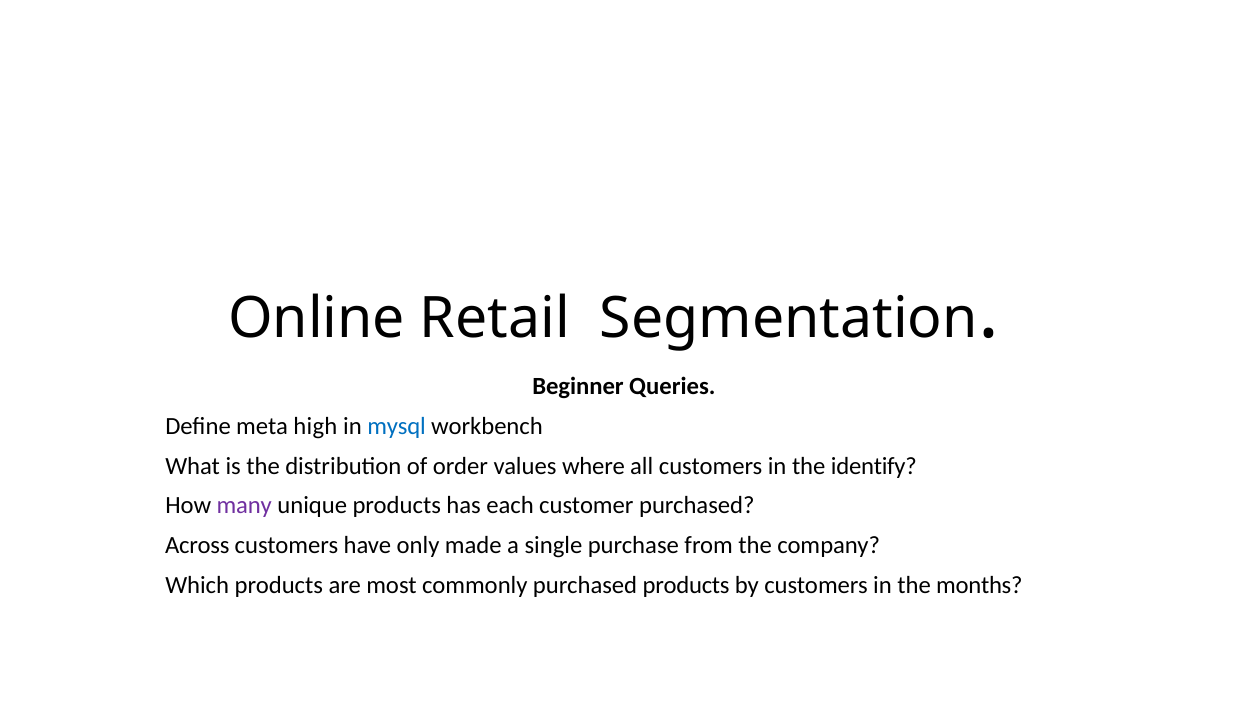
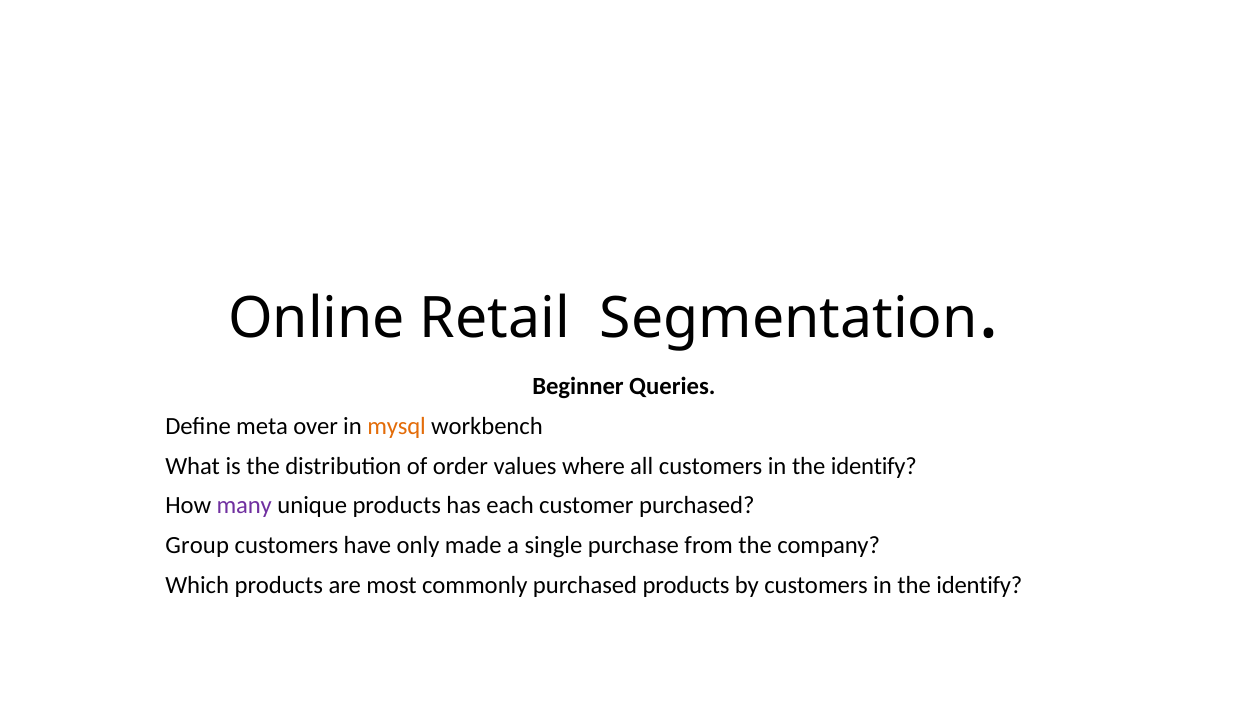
high: high -> over
mysql colour: blue -> orange
Across: Across -> Group
months at (979, 585): months -> identify
